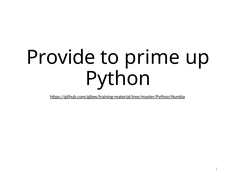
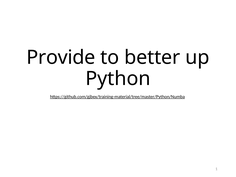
prime: prime -> better
